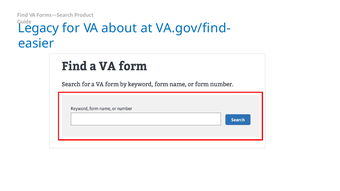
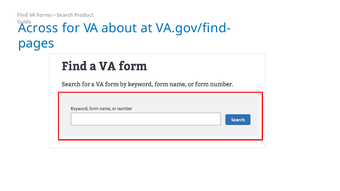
Legacy: Legacy -> Across
easier: easier -> pages
